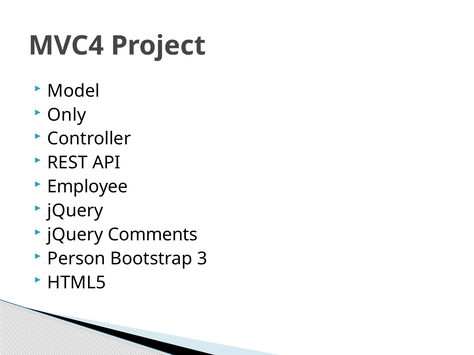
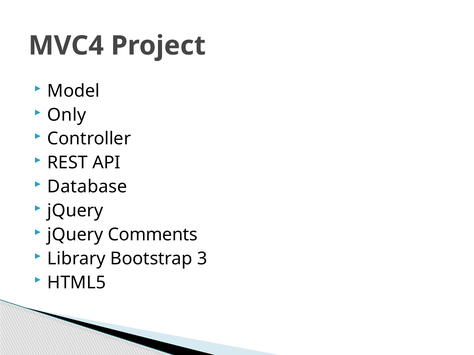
Employee: Employee -> Database
Person: Person -> Library
